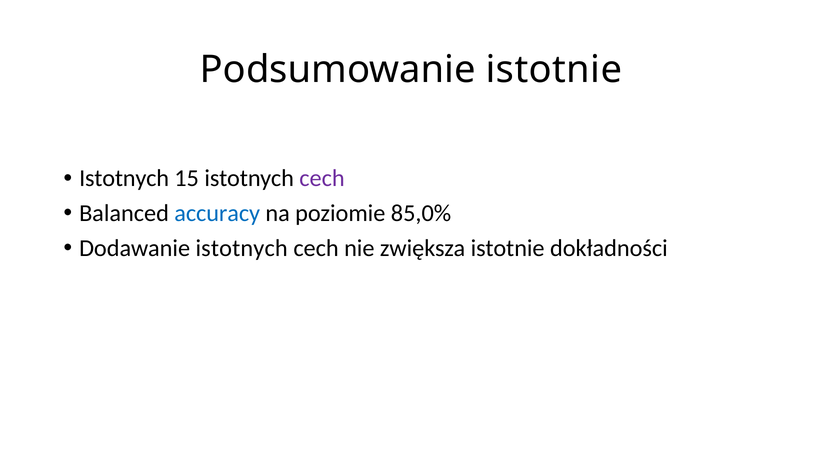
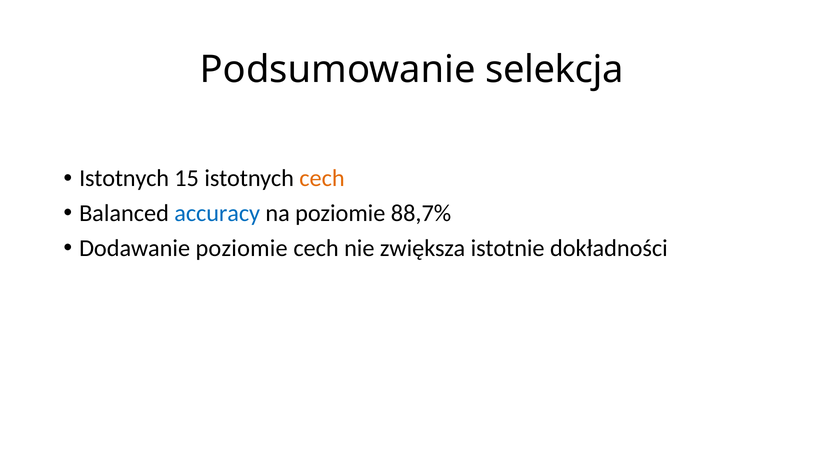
Podsumowanie istotnie: istotnie -> selekcja
cech at (322, 179) colour: purple -> orange
85,0%: 85,0% -> 88,7%
Dodawanie istotnych: istotnych -> poziomie
